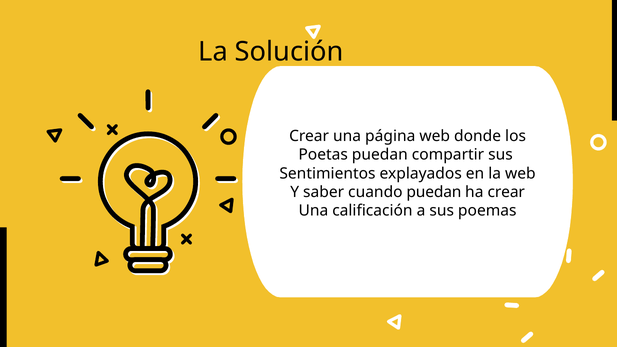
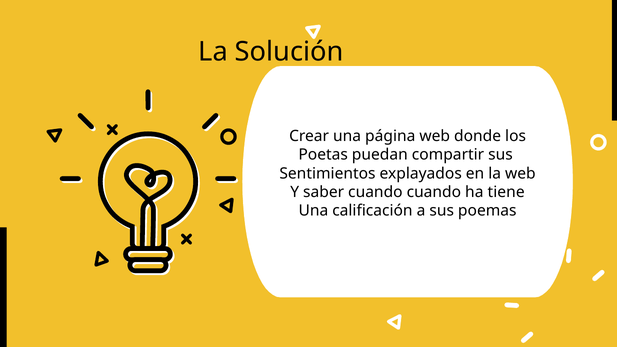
cuando puedan: puedan -> cuando
ha crear: crear -> tiene
